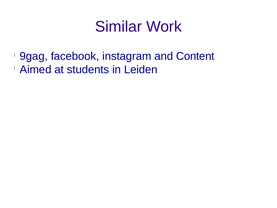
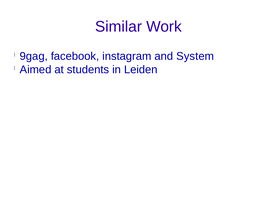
Content: Content -> System
